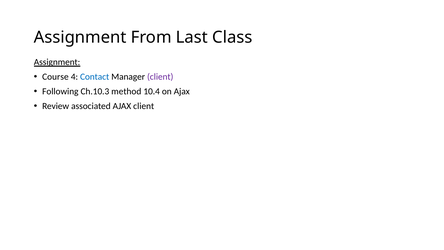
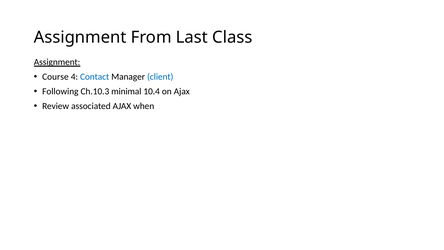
client at (160, 77) colour: purple -> blue
method: method -> minimal
AJAX client: client -> when
